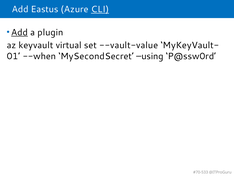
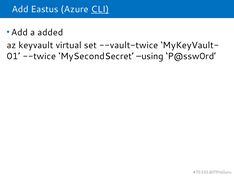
Add at (19, 32) underline: present -> none
plugin: plugin -> added
--vault-value: --vault-value -> --vault-twice
--when: --when -> --twice
